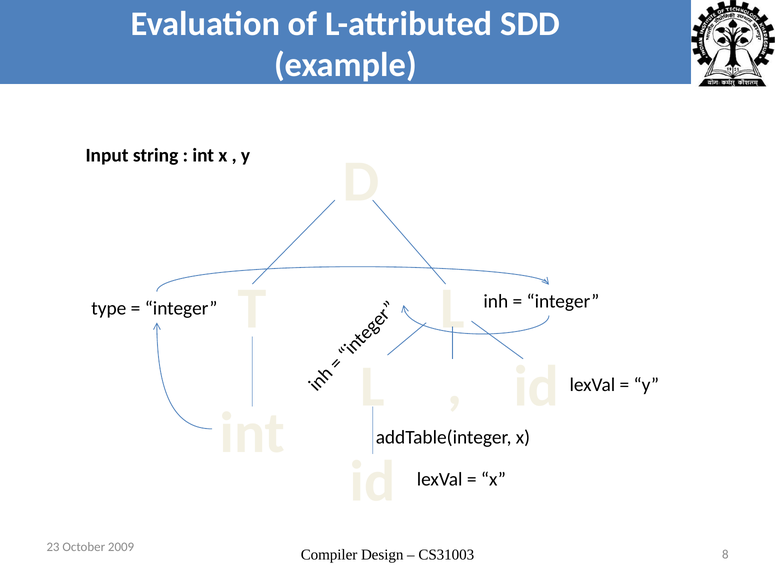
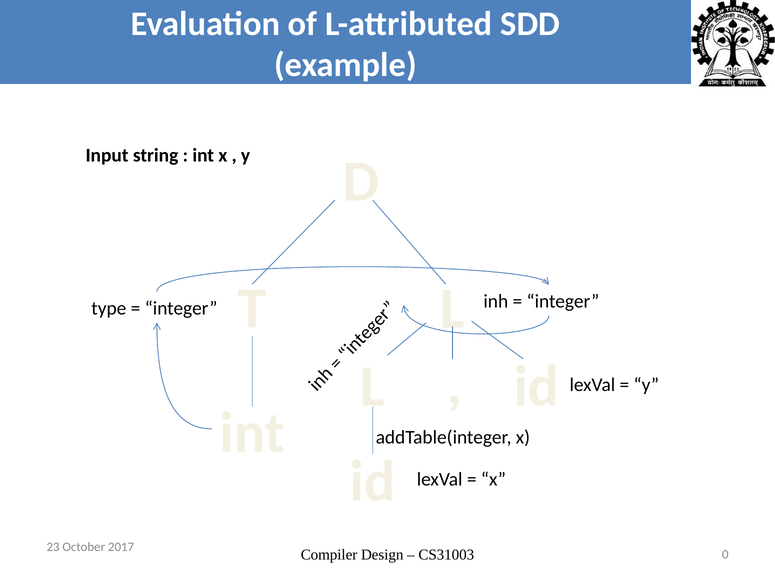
2009: 2009 -> 2017
8: 8 -> 0
